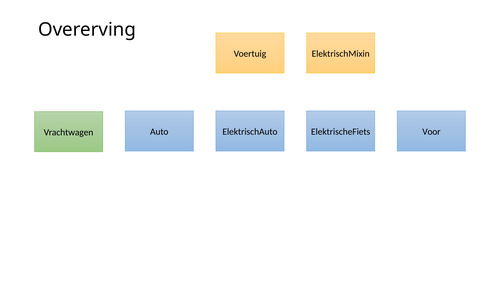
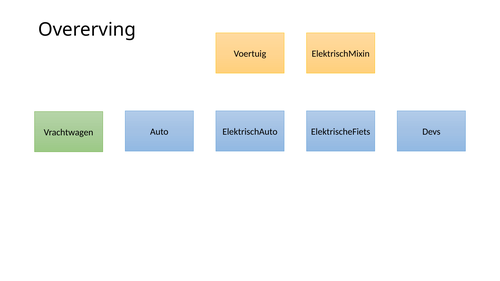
Voor: Voor -> Devs
